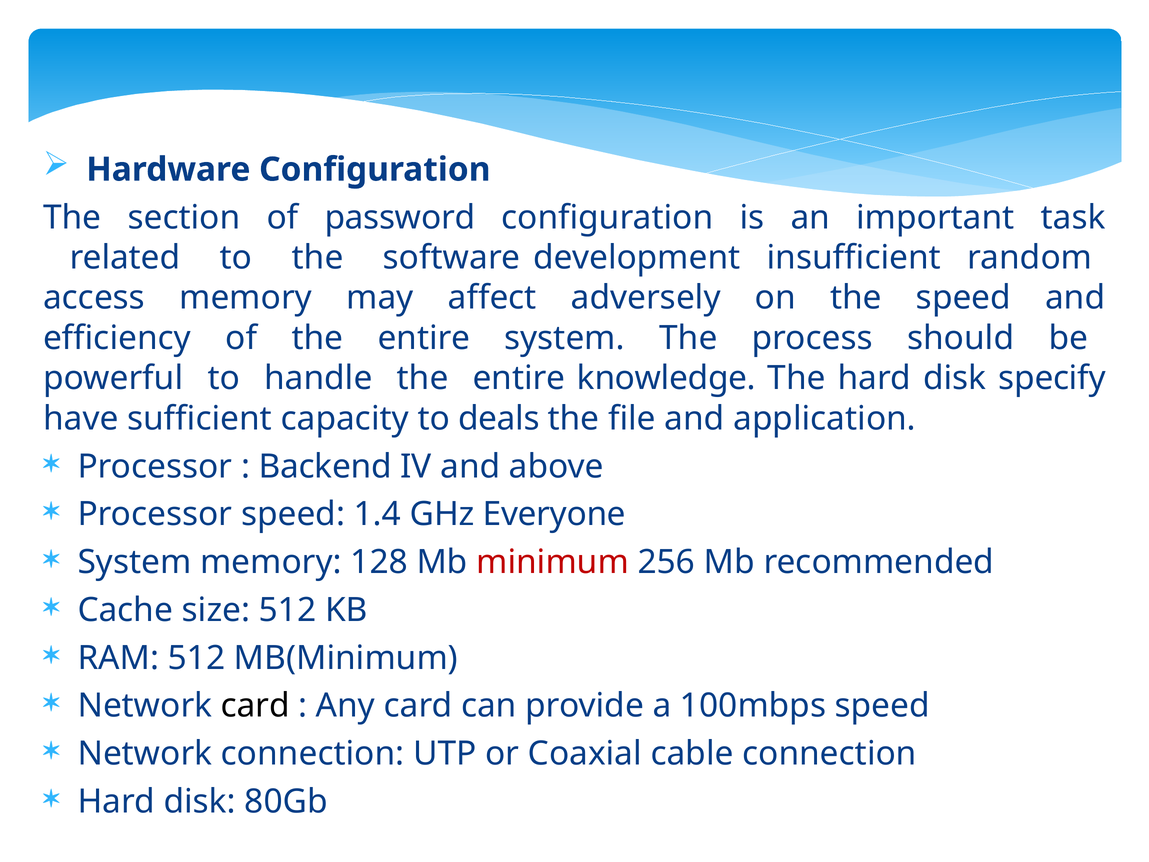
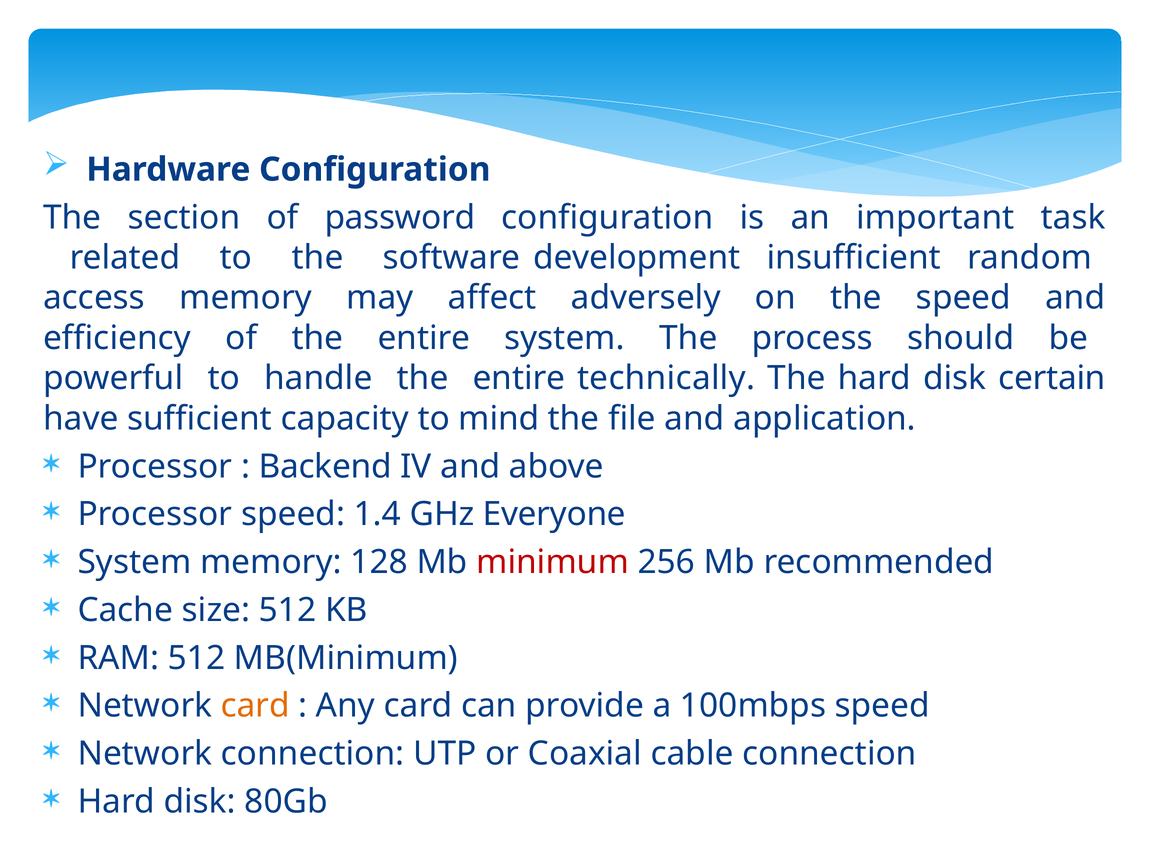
knowledge: knowledge -> technically
specify: specify -> certain
deals: deals -> mind
card at (255, 706) colour: black -> orange
